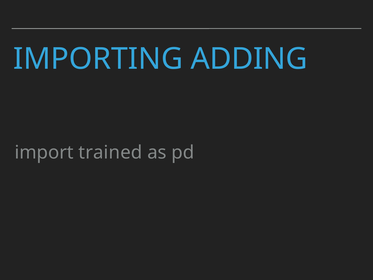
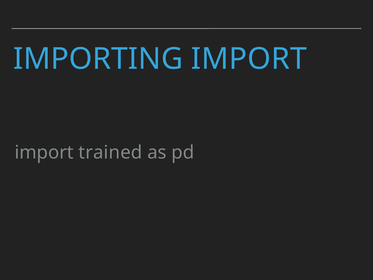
IMPORTING ADDING: ADDING -> IMPORT
